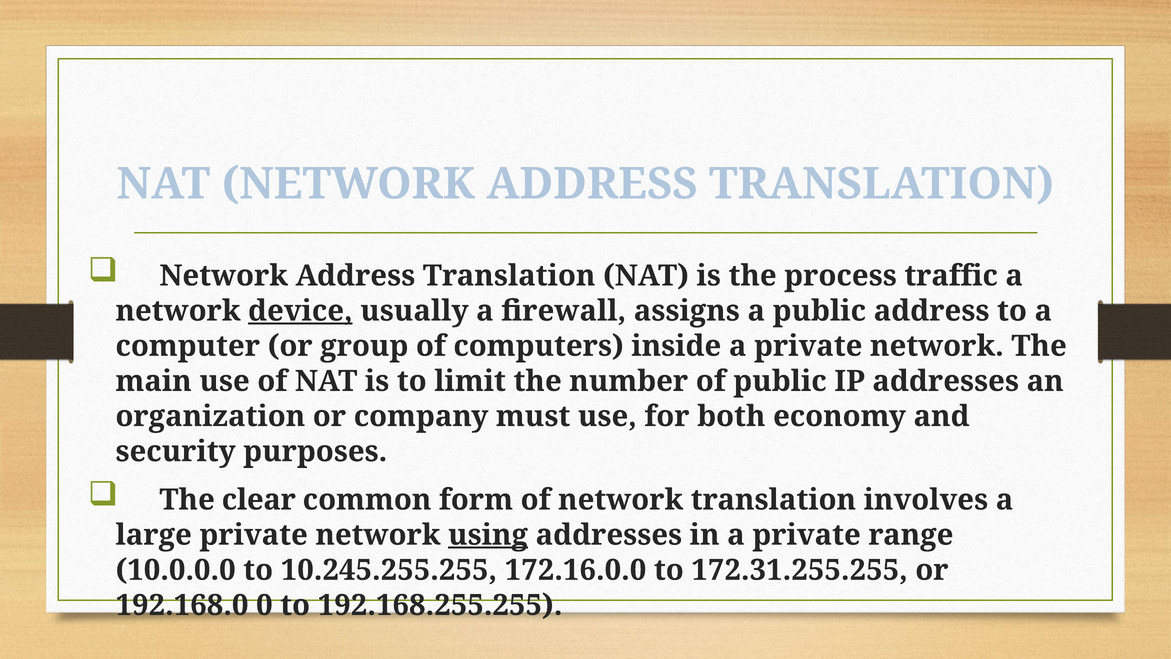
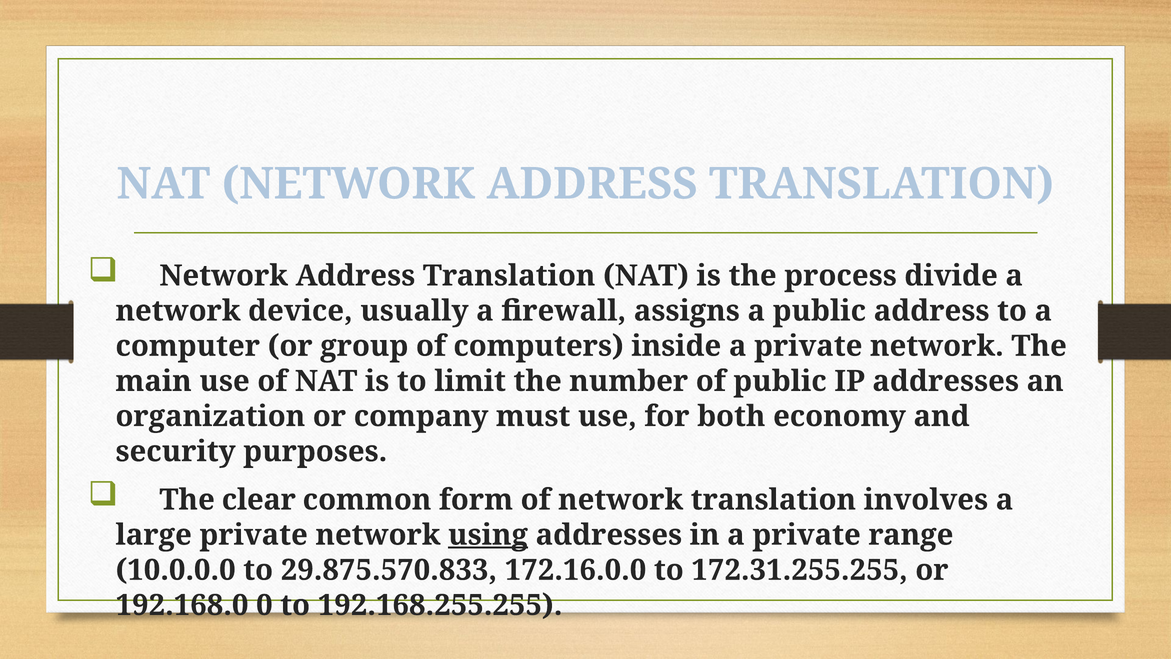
traffic: traffic -> divide
device underline: present -> none
10.245.255.255: 10.245.255.255 -> 29.875.570.833
